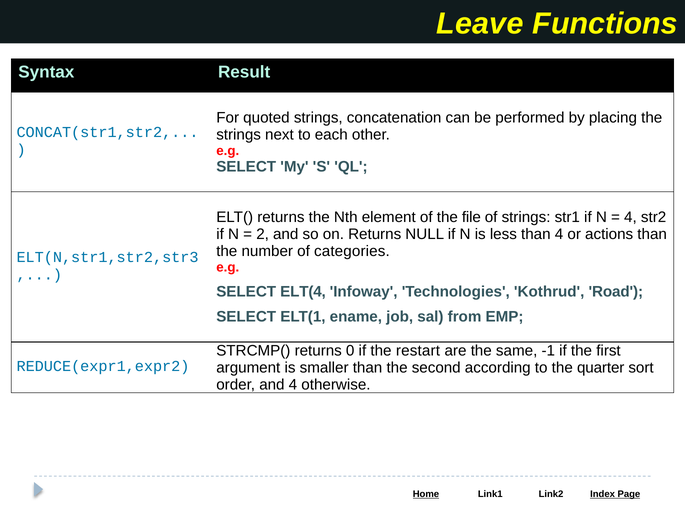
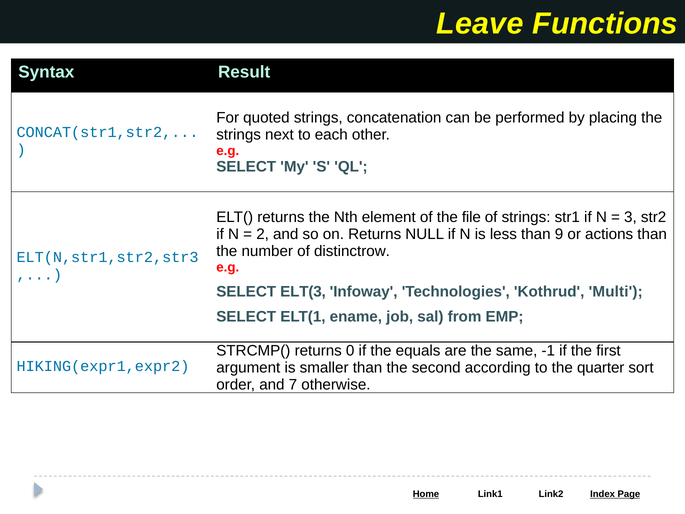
4 at (630, 217): 4 -> 3
than 4: 4 -> 9
categories: categories -> distinctrow
ELT(4: ELT(4 -> ELT(3
Road: Road -> Multi
restart: restart -> equals
REDUCE(expr1,expr2: REDUCE(expr1,expr2 -> HIKING(expr1,expr2
and 4: 4 -> 7
